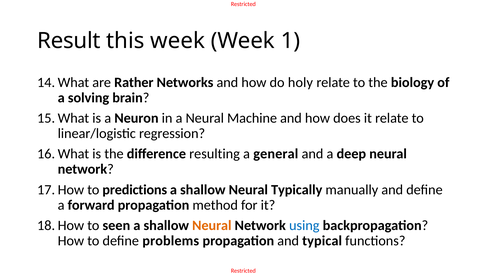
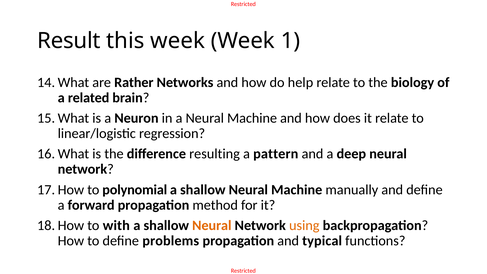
holy: holy -> help
solving: solving -> related
general: general -> pattern
predictions: predictions -> polynomial
shallow Neural Typically: Typically -> Machine
seen: seen -> with
using colour: blue -> orange
